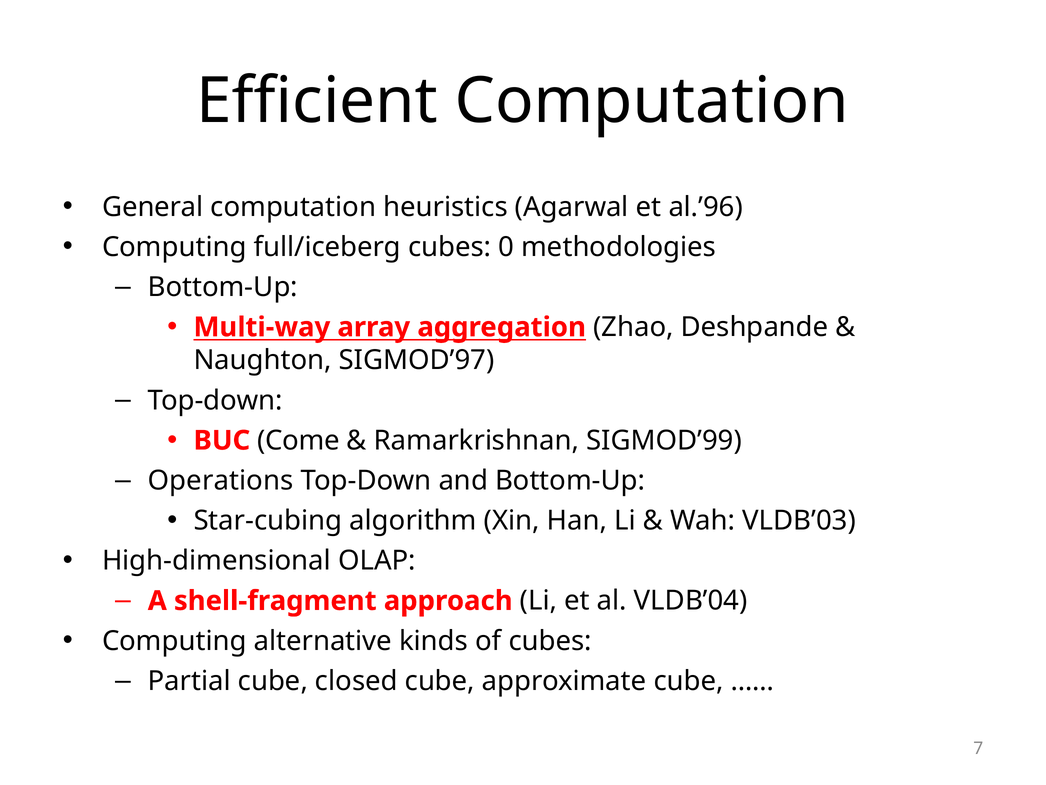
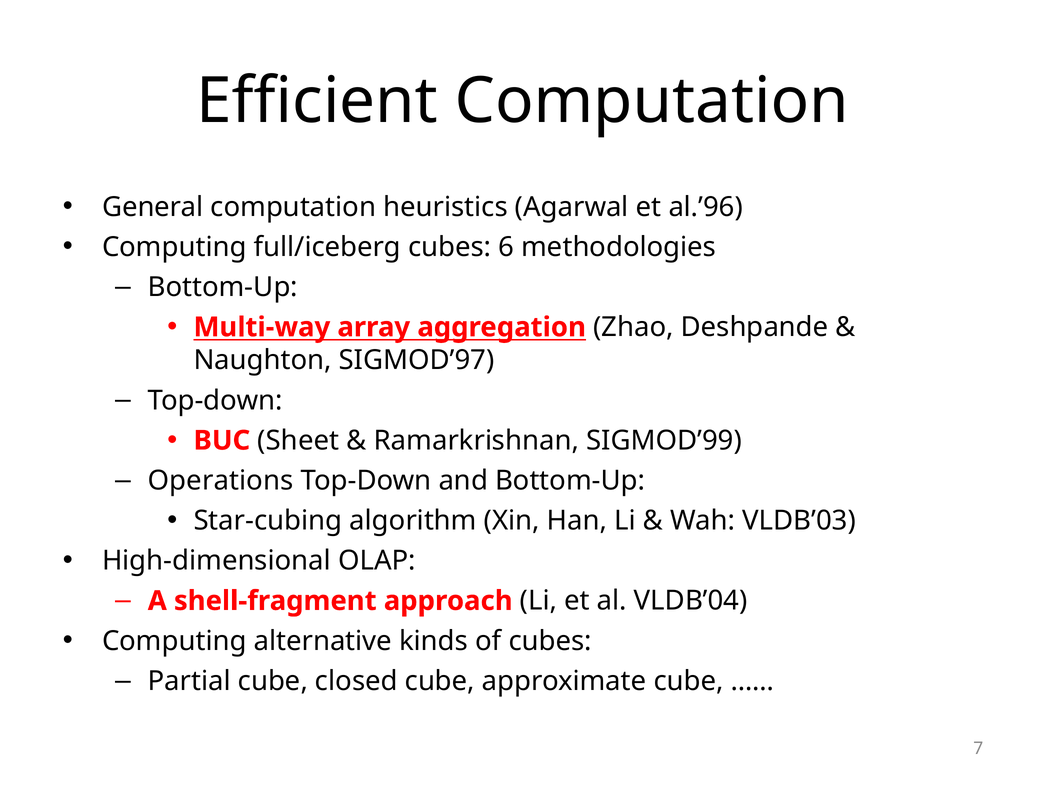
0: 0 -> 6
Come: Come -> Sheet
